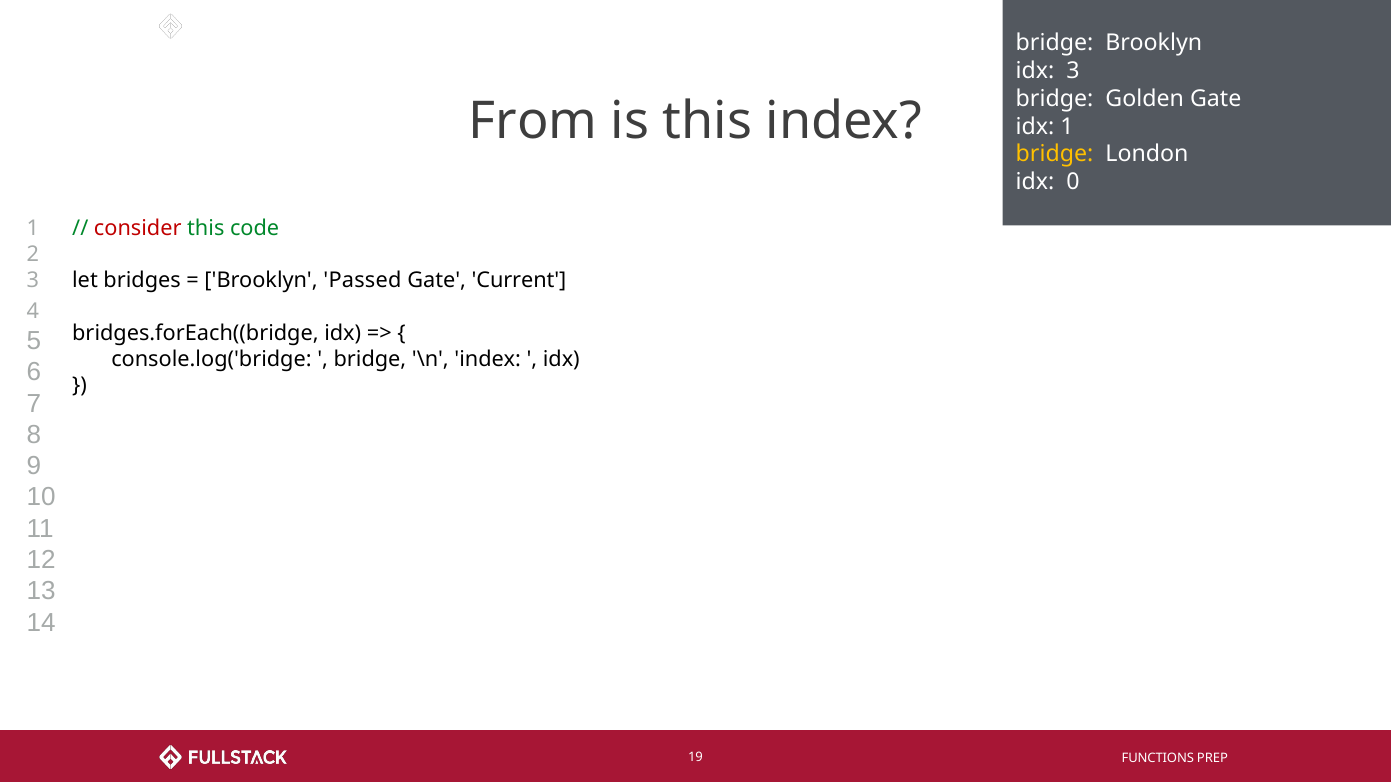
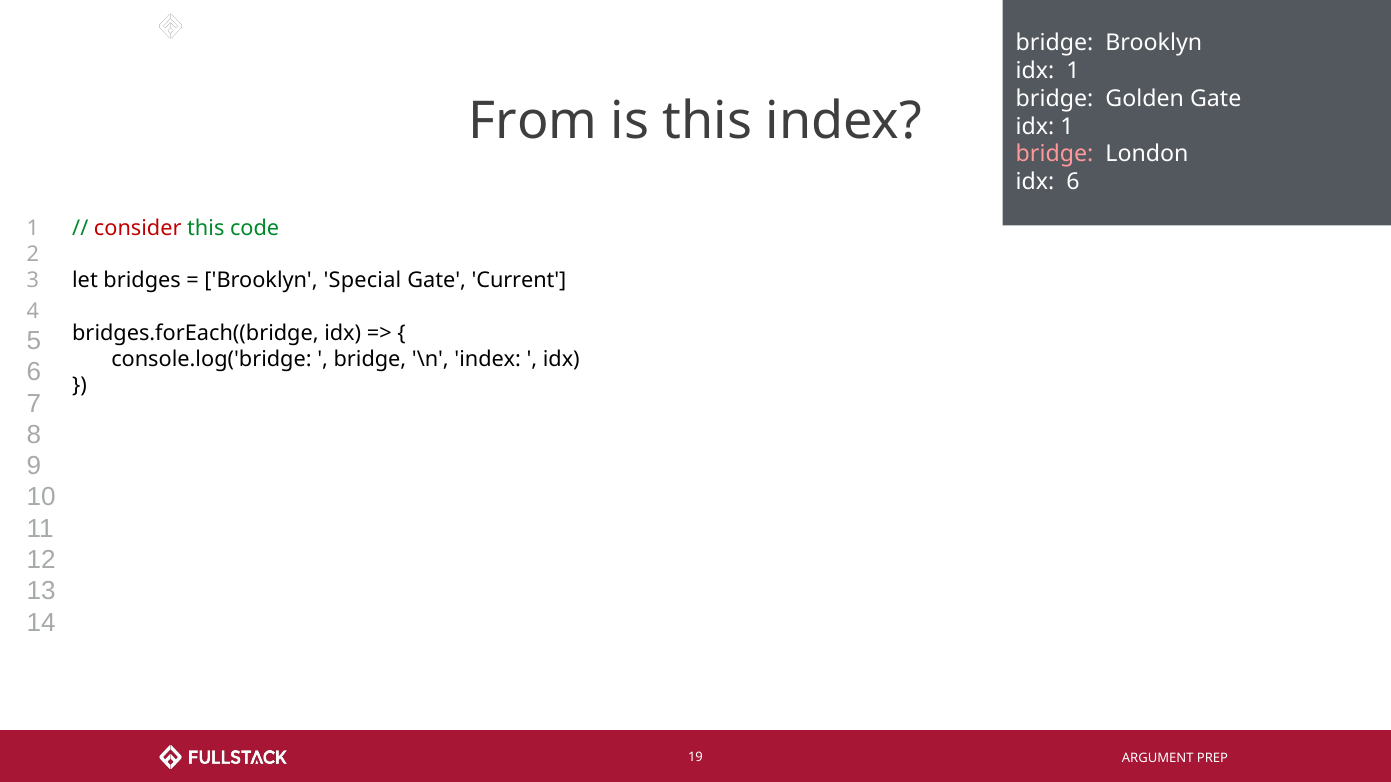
3 at (1073, 71): 3 -> 1
bridge at (1055, 154) colour: yellow -> pink
idx 0: 0 -> 6
Passed: Passed -> Special
FUNCTIONS: FUNCTIONS -> ARGUMENT
